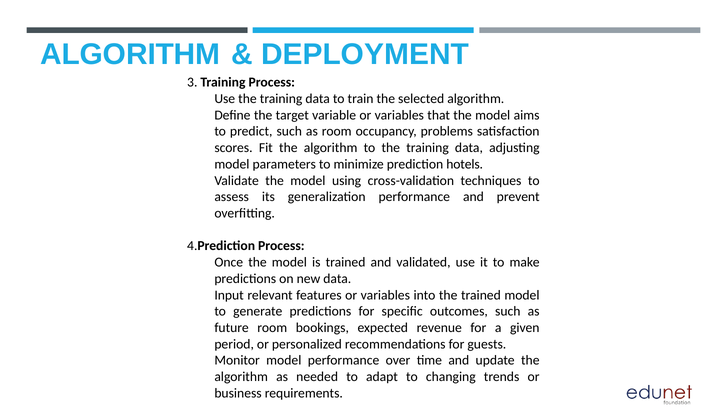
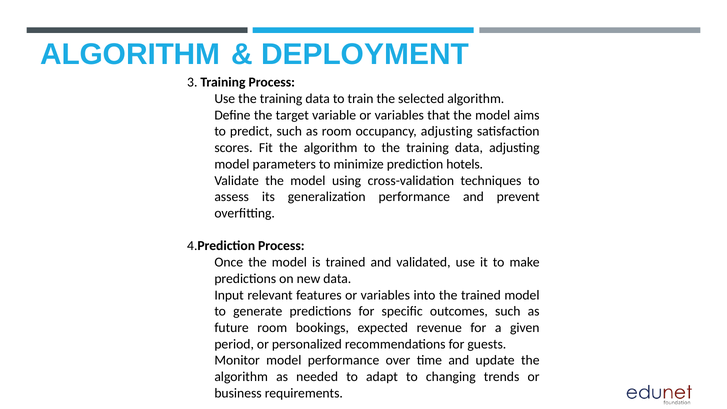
occupancy problems: problems -> adjusting
